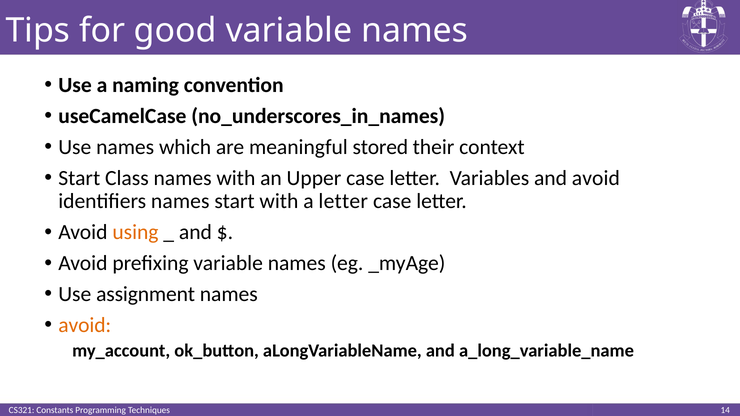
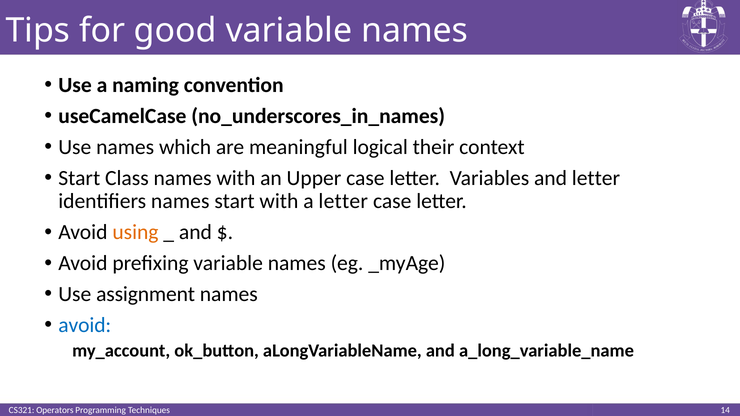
stored: stored -> logical
and avoid: avoid -> letter
avoid at (85, 325) colour: orange -> blue
Constants: Constants -> Operators
